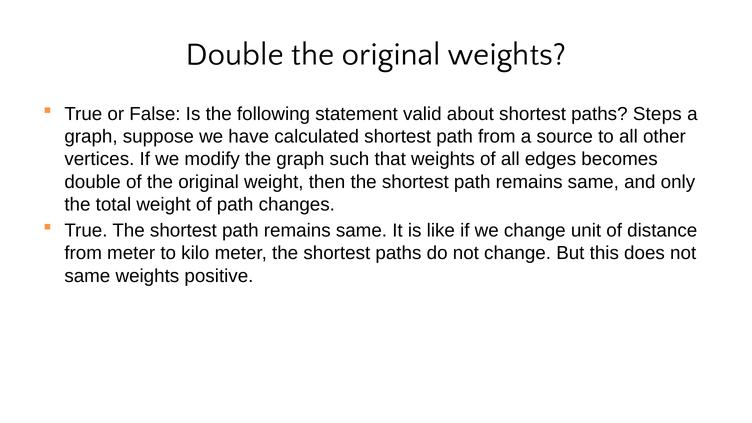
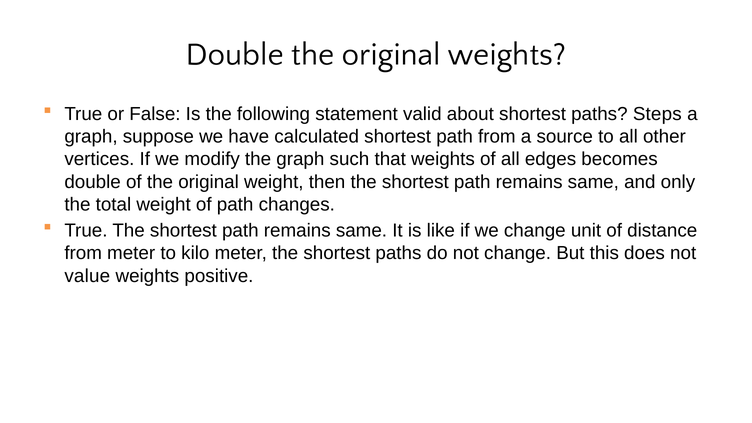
same at (87, 276): same -> value
